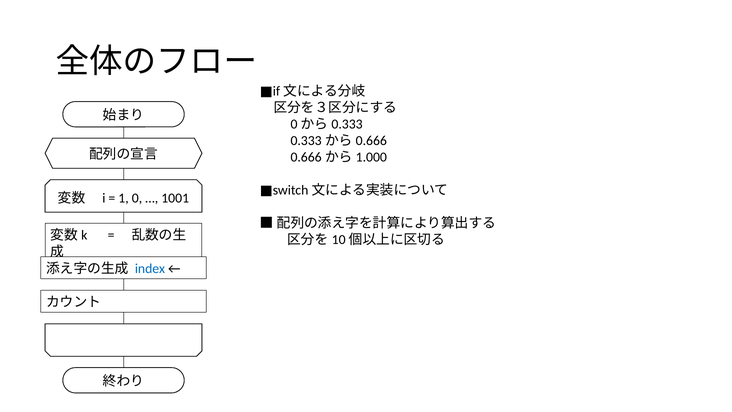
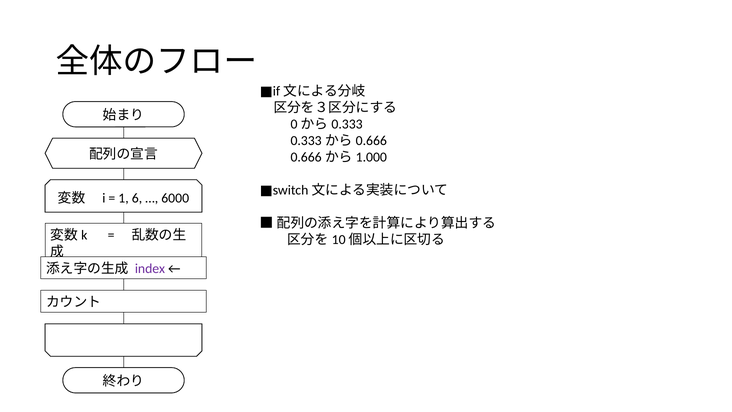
0: 0 -> 6
1001: 1001 -> 6000
index colour: blue -> purple
